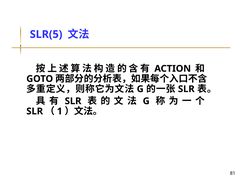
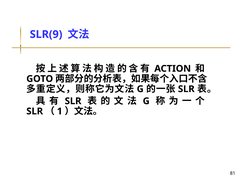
SLR(5: SLR(5 -> SLR(9
